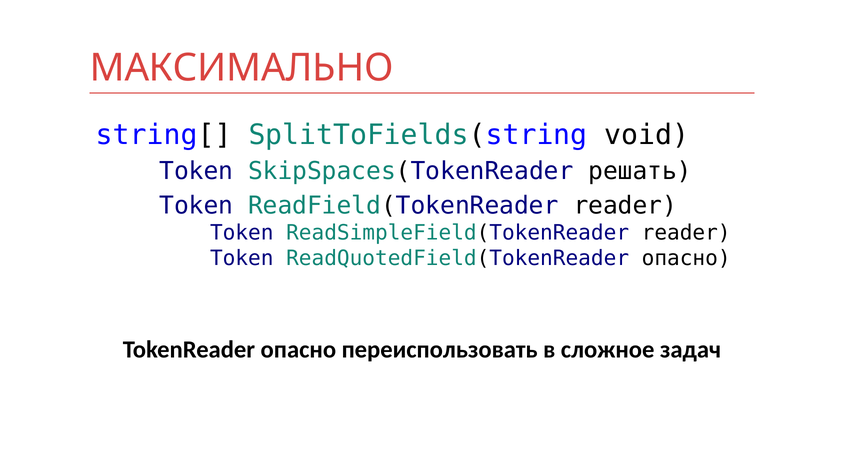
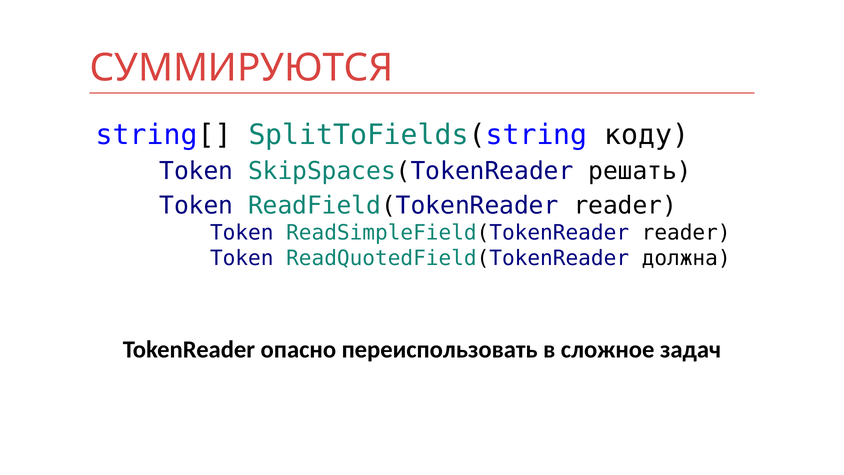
МАКСИМАЛЬНО: МАКСИМАЛЬНО -> СУММИРУЮТСЯ
void: void -> коду
ReadQuotedField(TokenReader опасно: опасно -> должна
